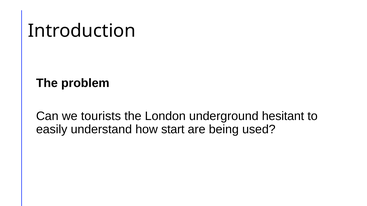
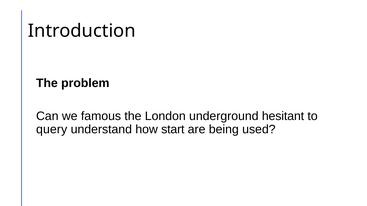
tourists: tourists -> famous
easily: easily -> query
